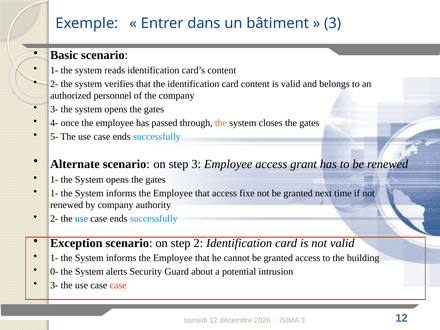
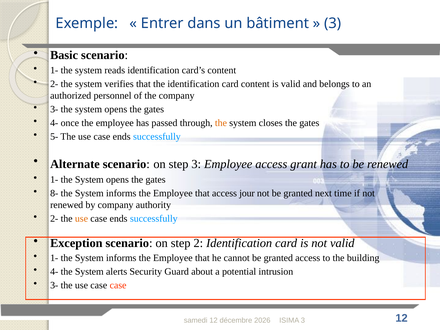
1- at (54, 193): 1- -> 8-
fixe: fixe -> jour
use at (81, 219) colour: blue -> orange
0- at (54, 272): 0- -> 4-
